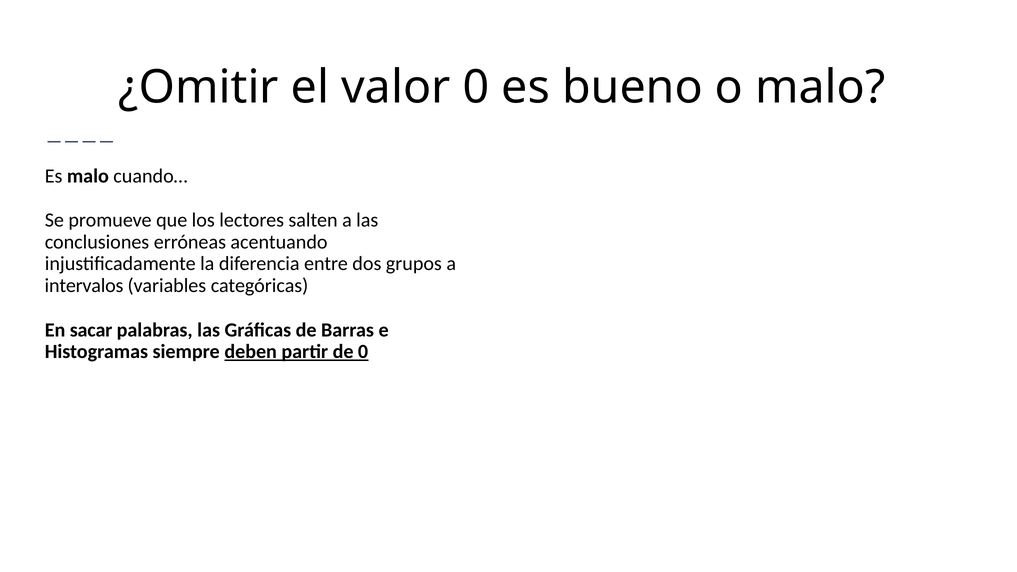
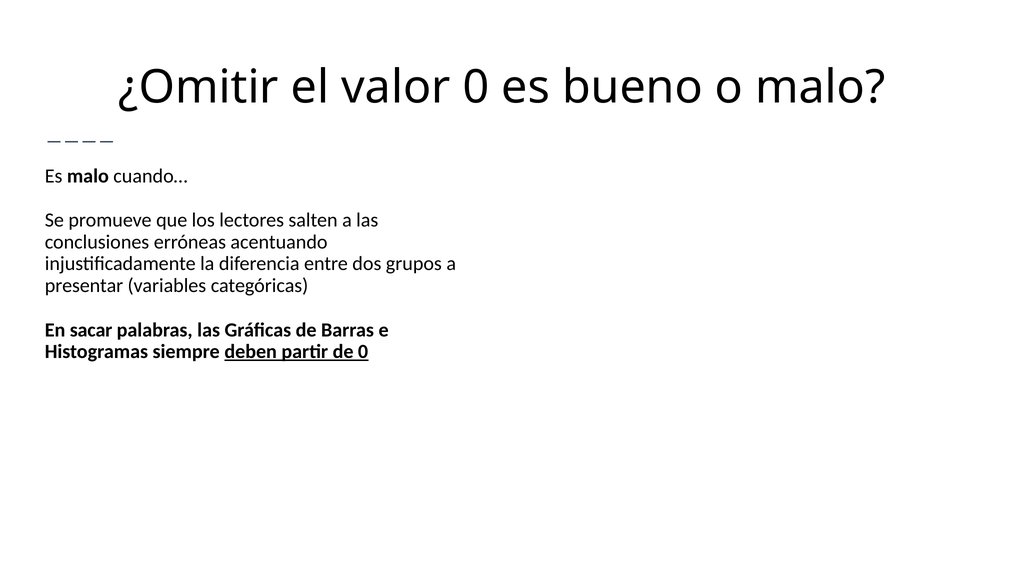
intervalos: intervalos -> presentar
